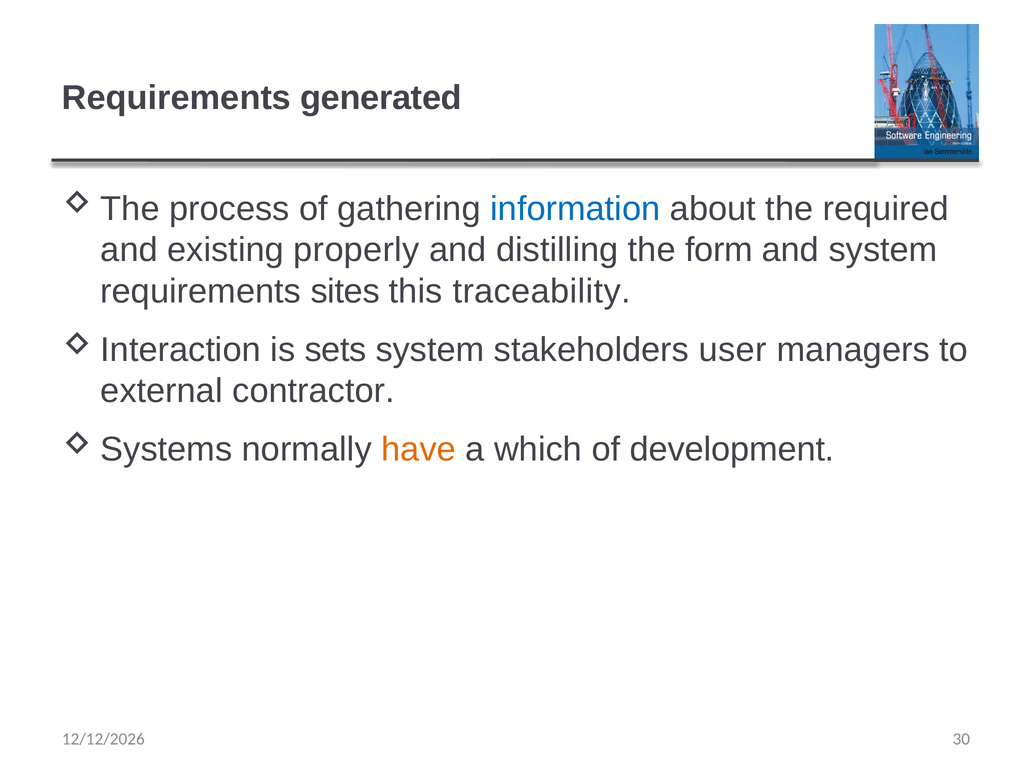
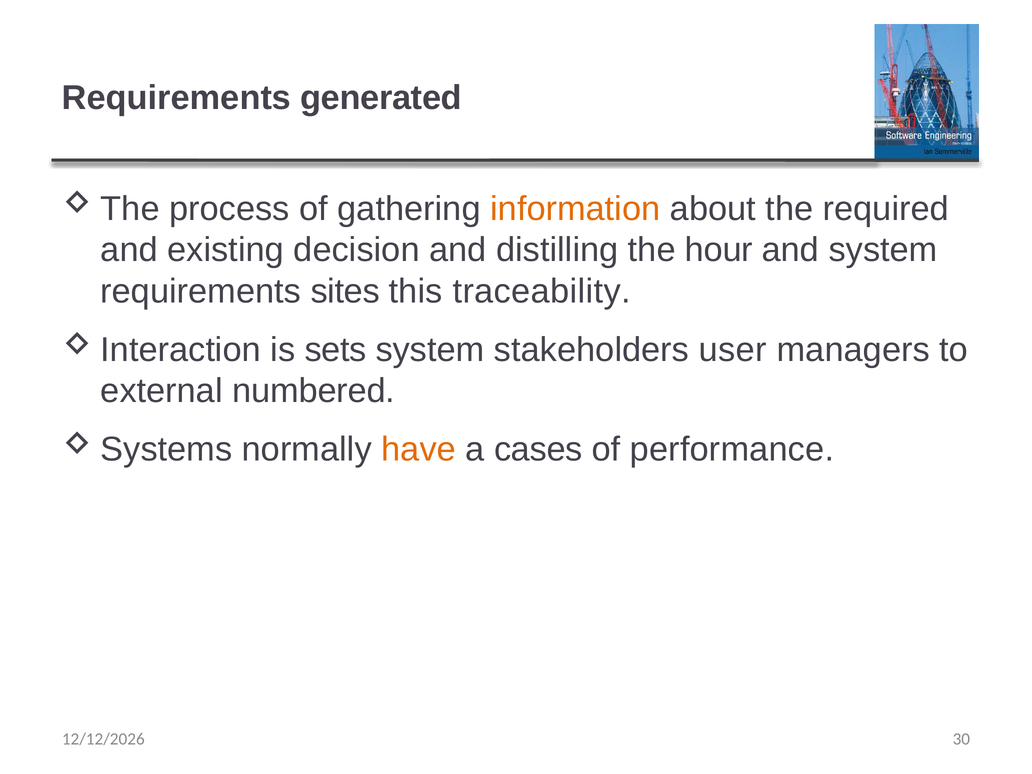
information colour: blue -> orange
properly: properly -> decision
form: form -> hour
contractor: contractor -> numbered
which: which -> cases
development: development -> performance
